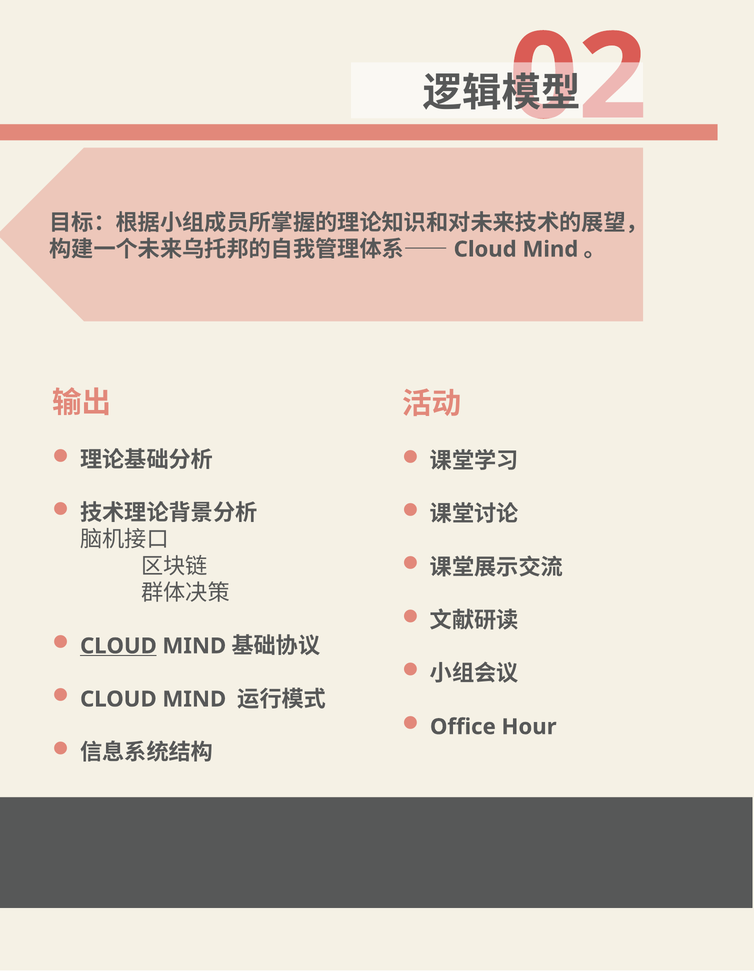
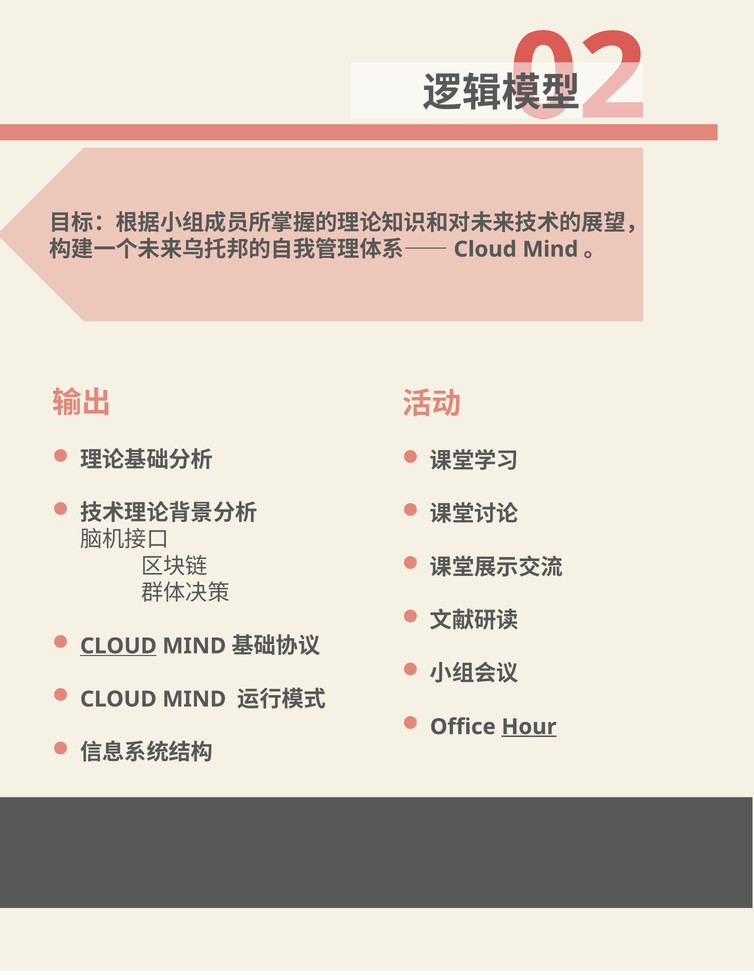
Hour underline: none -> present
